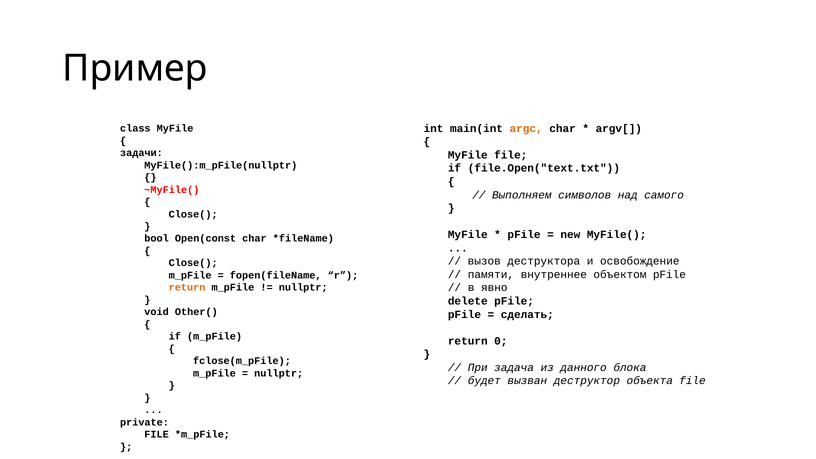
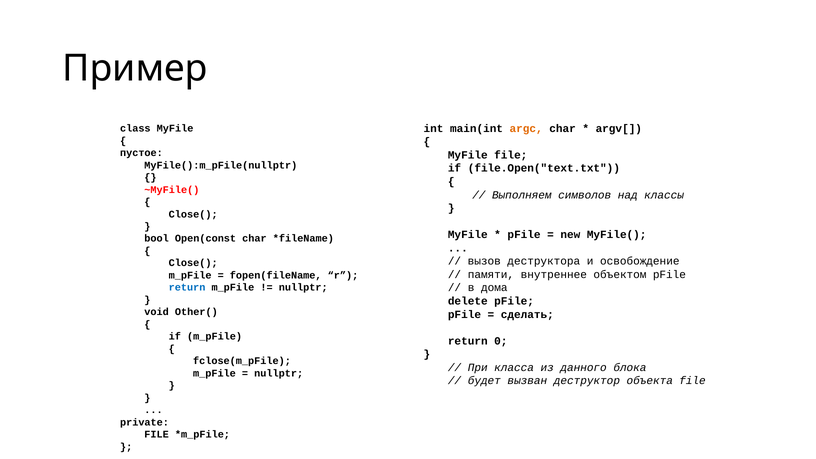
задачи: задачи -> пустое
самого: самого -> классы
явно: явно -> дома
return at (187, 288) colour: orange -> blue
задача: задача -> класса
